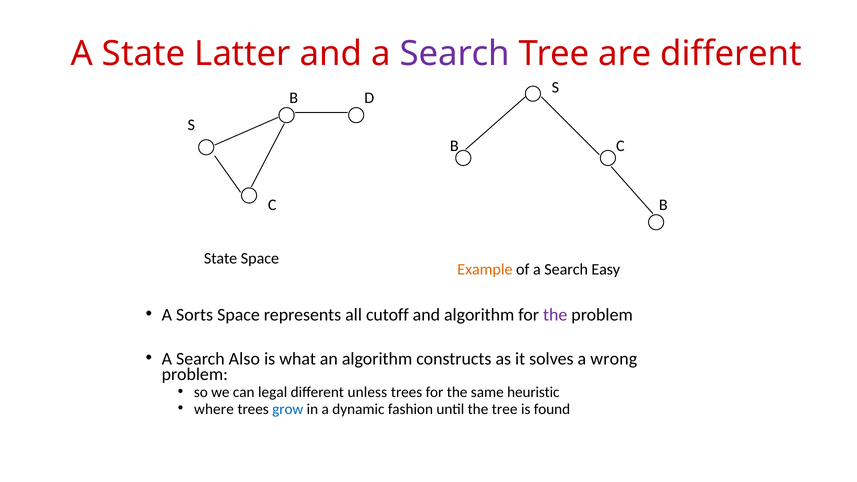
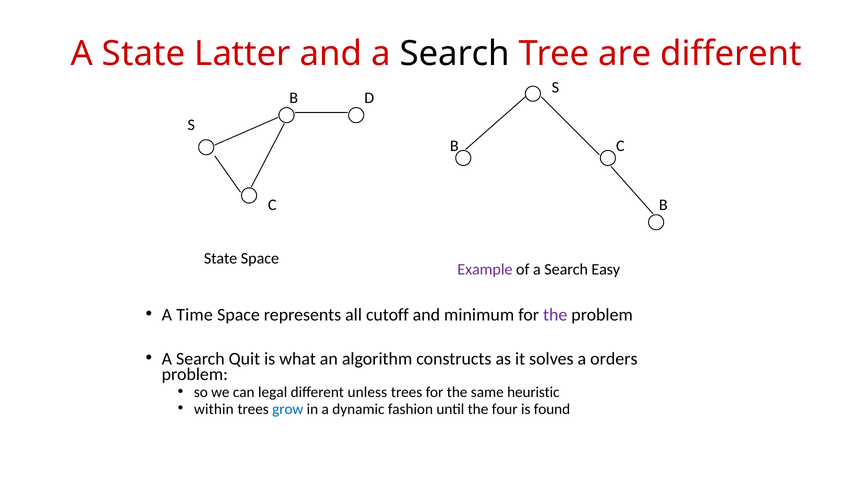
Search at (455, 54) colour: purple -> black
Example colour: orange -> purple
Sorts: Sorts -> Time
and algorithm: algorithm -> minimum
Also: Also -> Quit
wrong: wrong -> orders
where: where -> within
the tree: tree -> four
